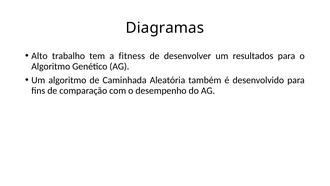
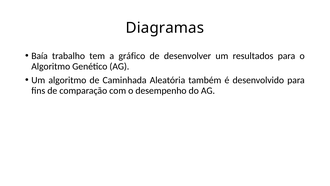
Alto: Alto -> Baía
fitness: fitness -> gráfico
